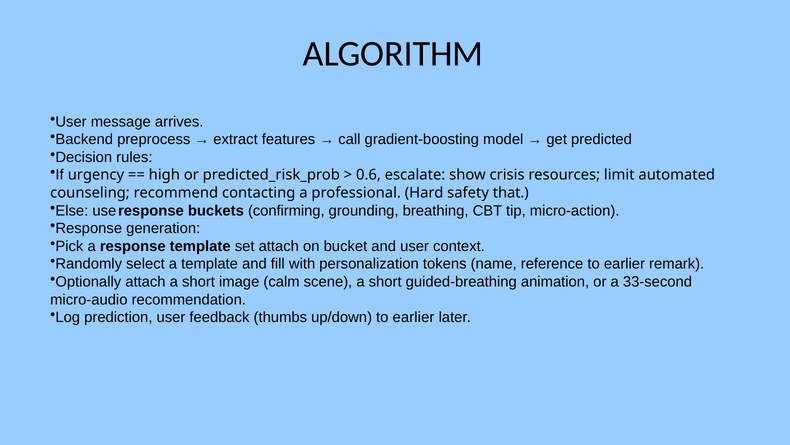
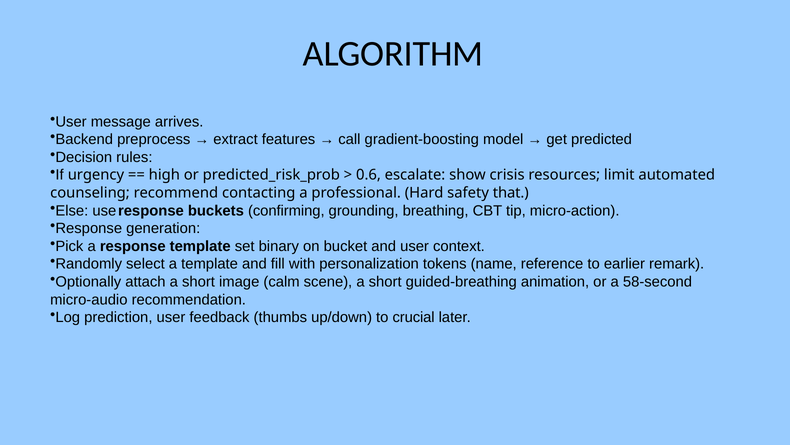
set attach: attach -> binary
33-second: 33-second -> 58-second
up/down to earlier: earlier -> crucial
